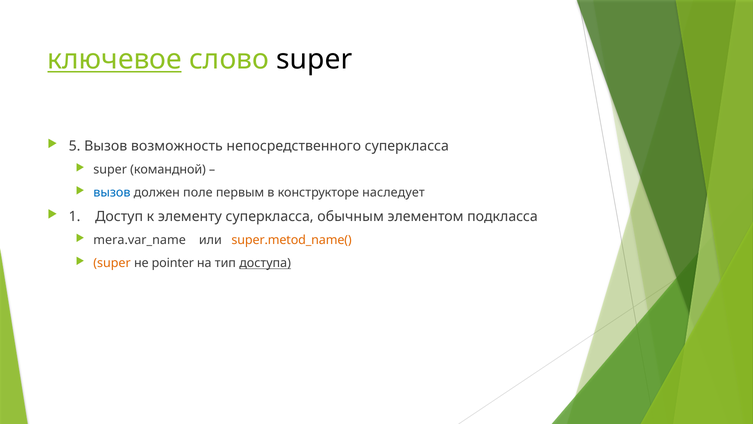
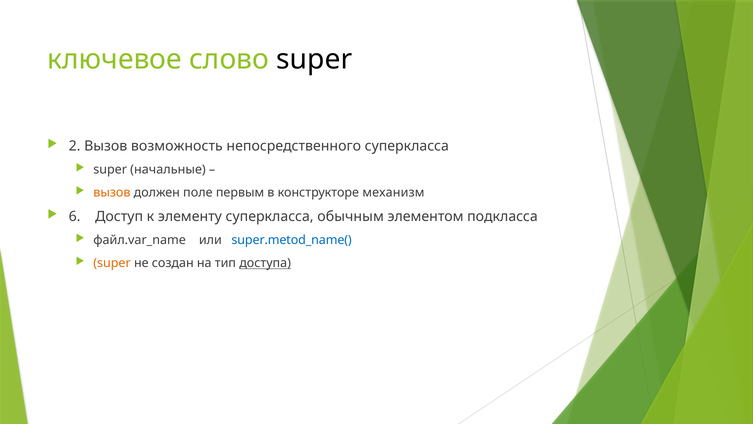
ключевое underline: present -> none
5: 5 -> 2
командной: командной -> начальные
вызов at (112, 192) colour: blue -> orange
наследует: наследует -> механизм
1: 1 -> 6
mera.var_name: mera.var_name -> файл.var_name
super.metod_name( colour: orange -> blue
pointer: pointer -> создан
